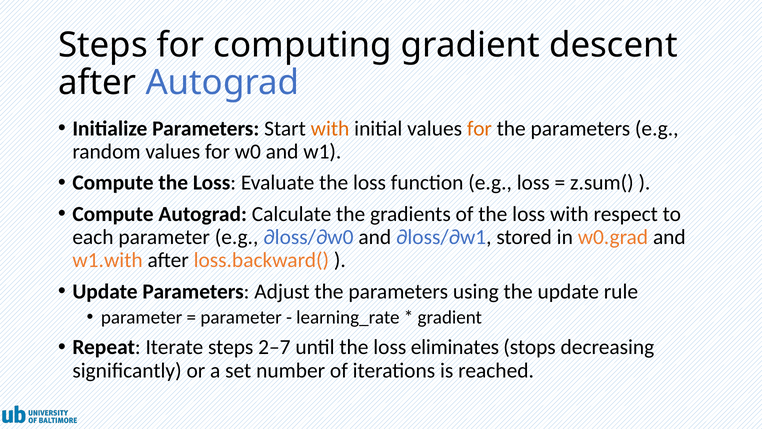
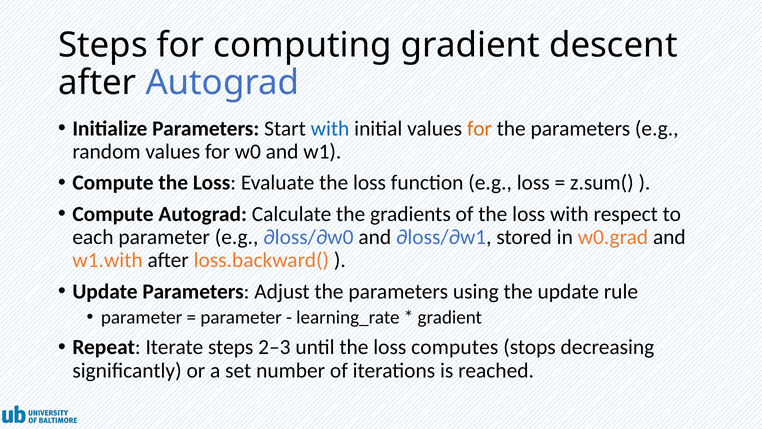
with at (330, 128) colour: orange -> blue
2–7: 2–7 -> 2–3
eliminates: eliminates -> computes
